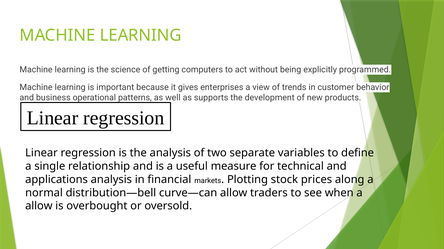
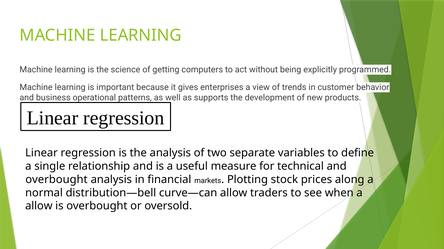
applications at (57, 180): applications -> overbought
